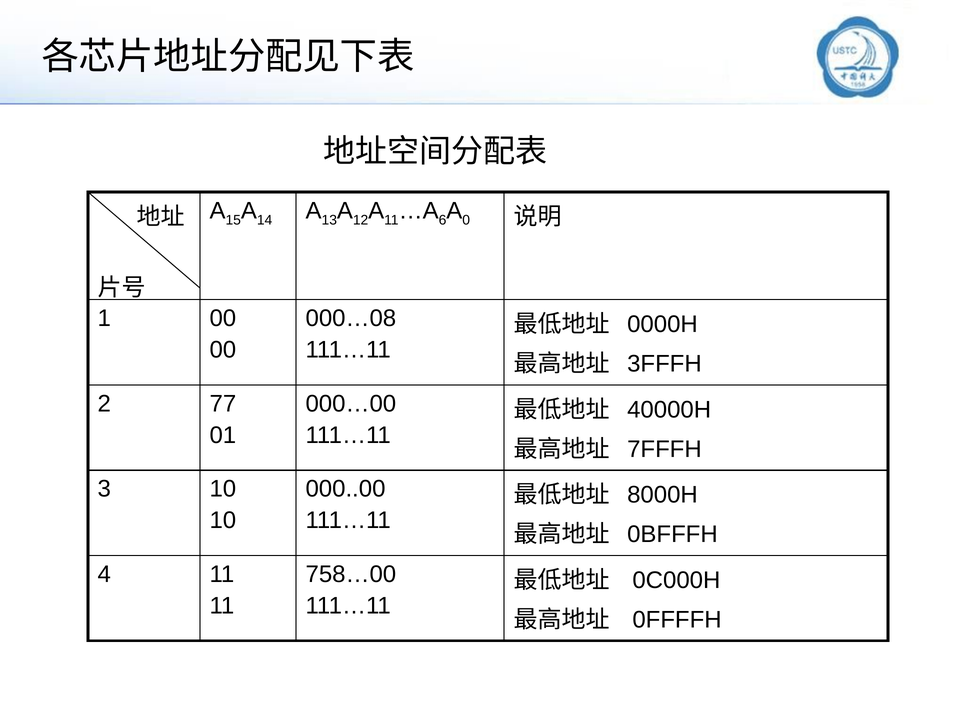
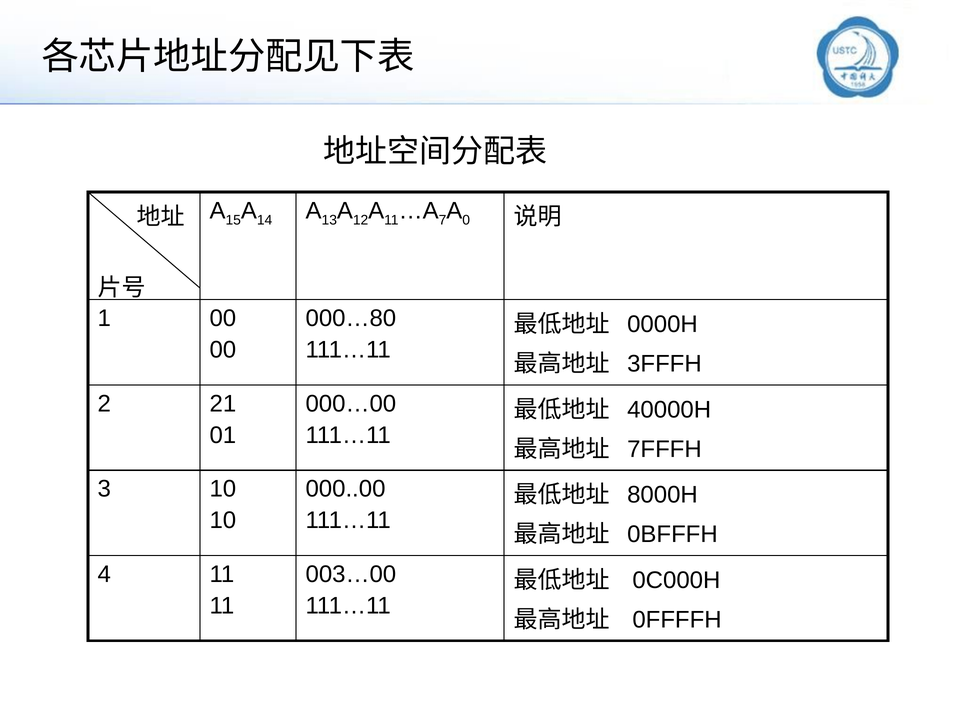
6: 6 -> 7
000…08: 000…08 -> 000…80
77: 77 -> 21
758…00: 758…00 -> 003…00
